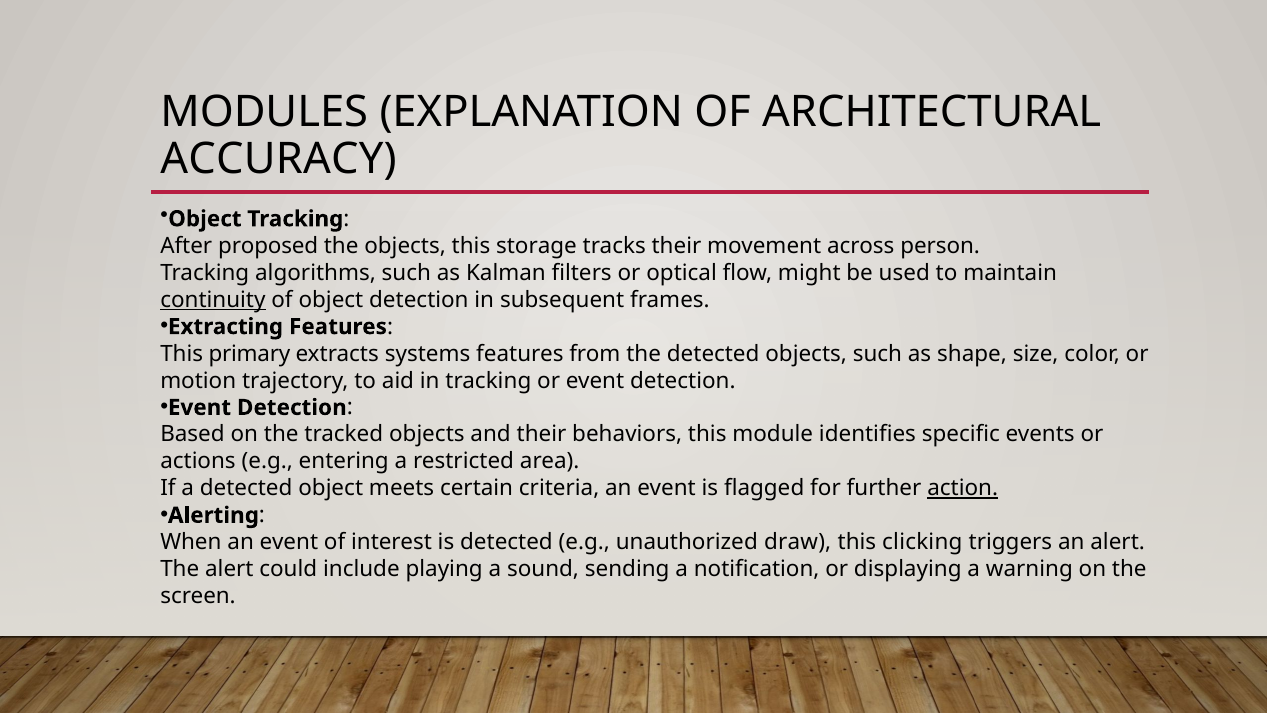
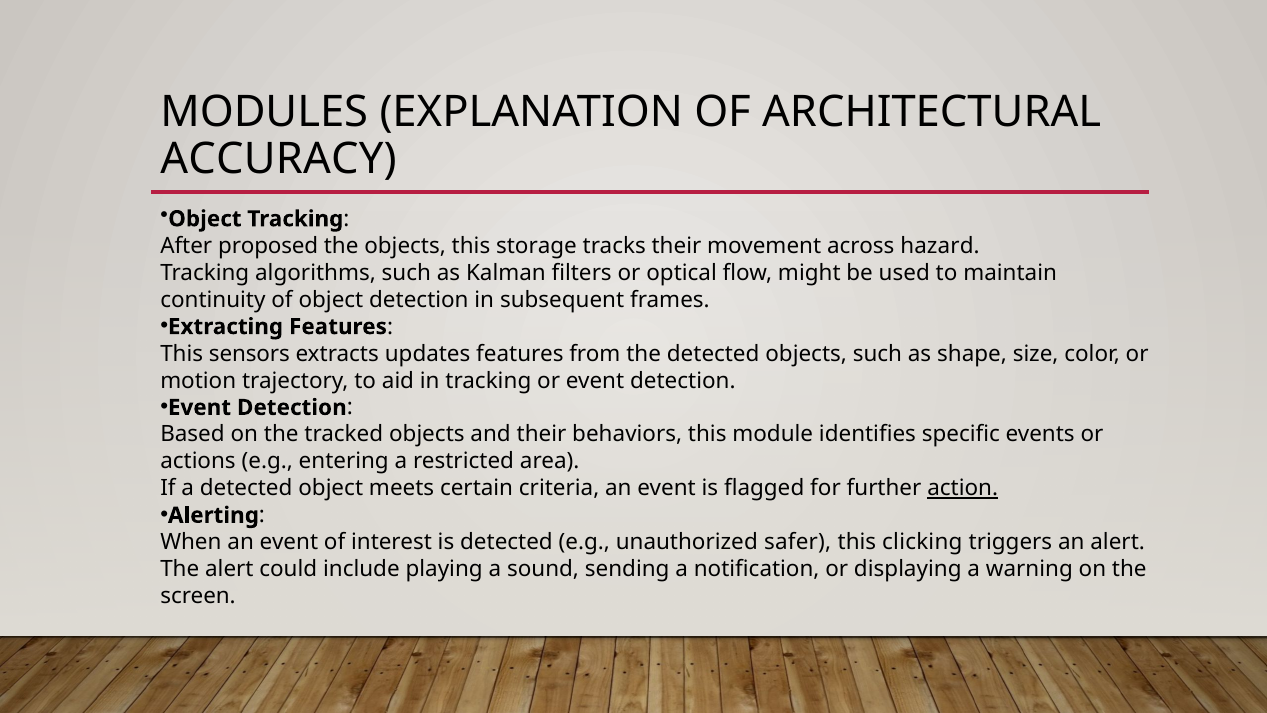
person: person -> hazard
continuity underline: present -> none
primary: primary -> sensors
systems: systems -> updates
draw: draw -> safer
